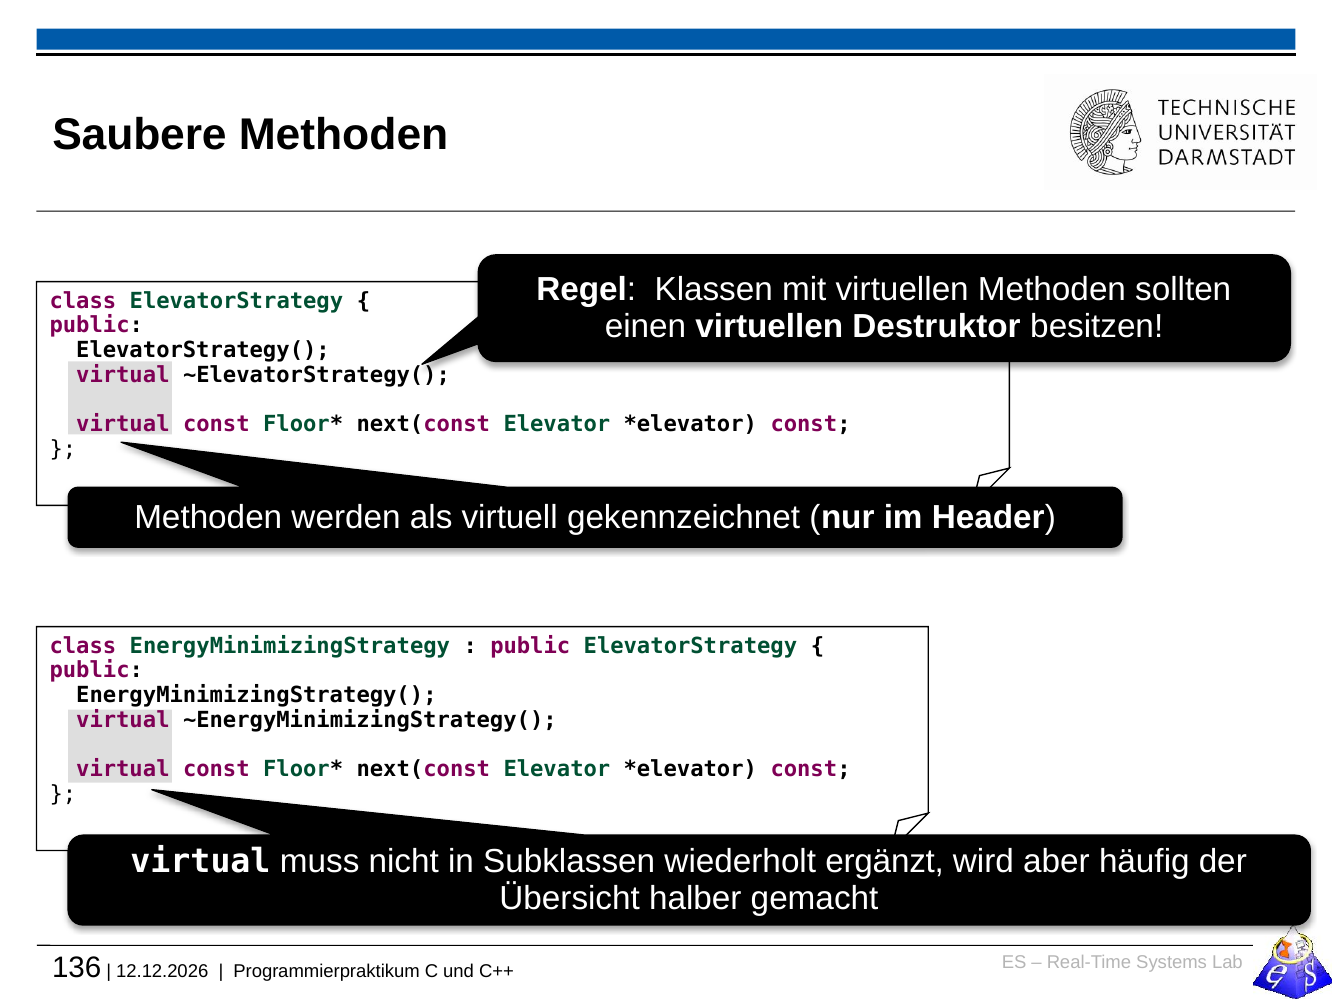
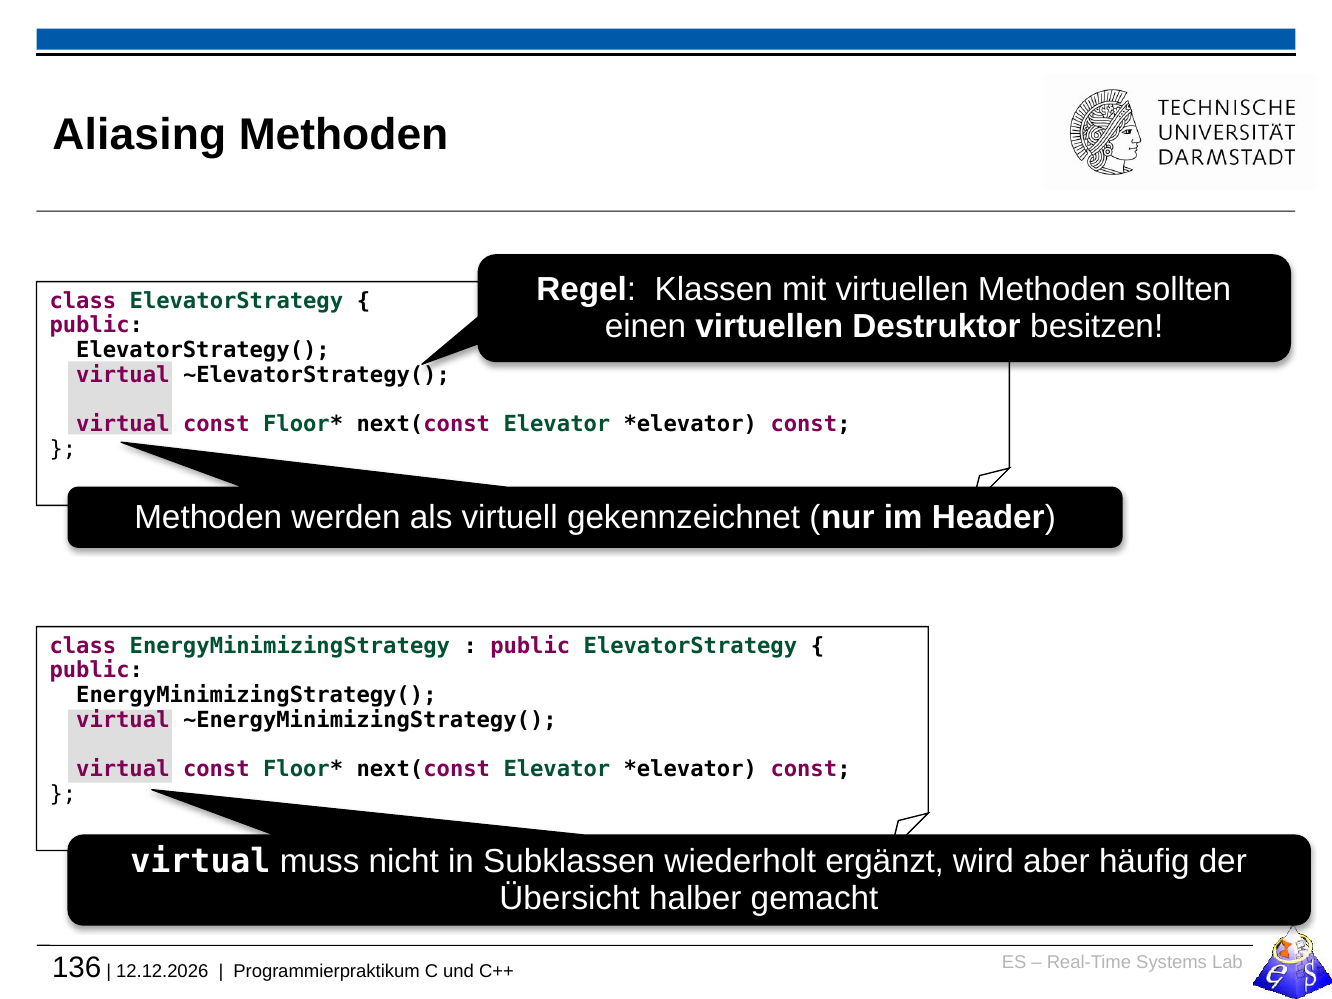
Saubere: Saubere -> Aliasing
